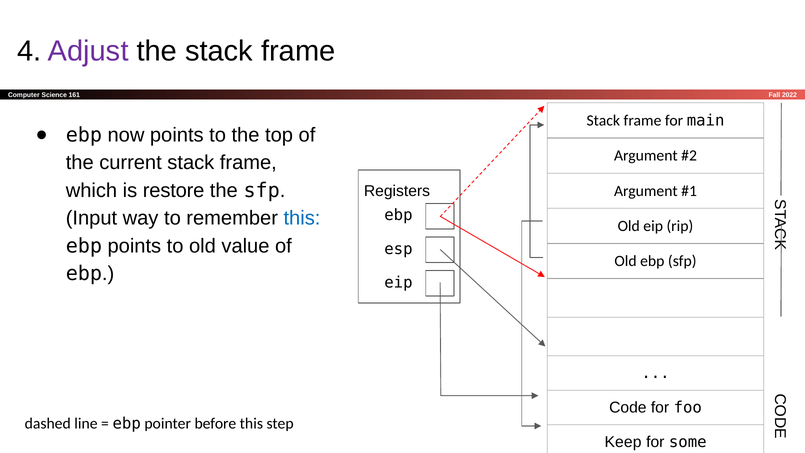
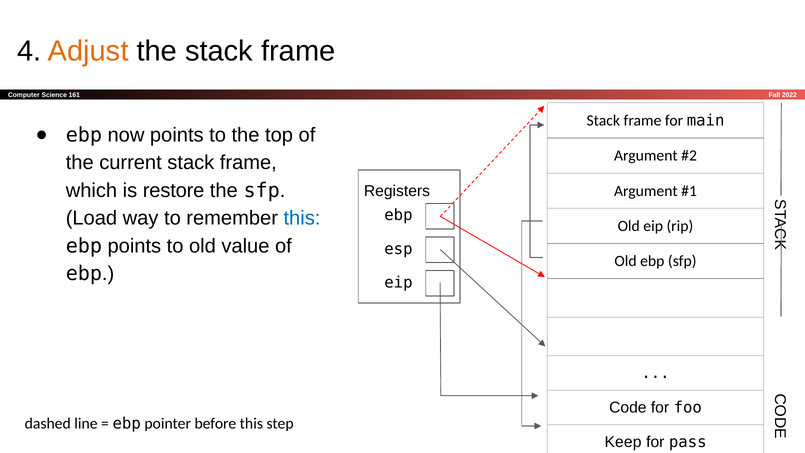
Adjust colour: purple -> orange
Input: Input -> Load
some: some -> pass
